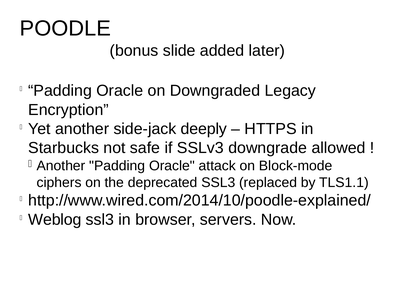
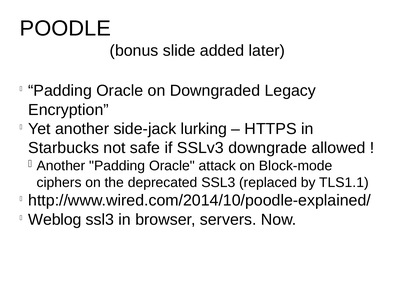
deeply: deeply -> lurking
